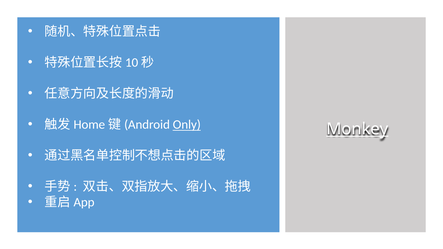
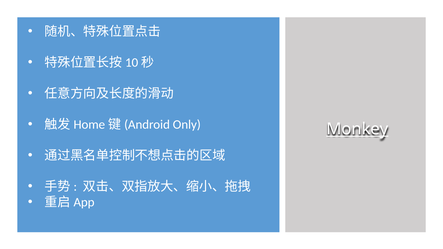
Only underline: present -> none
